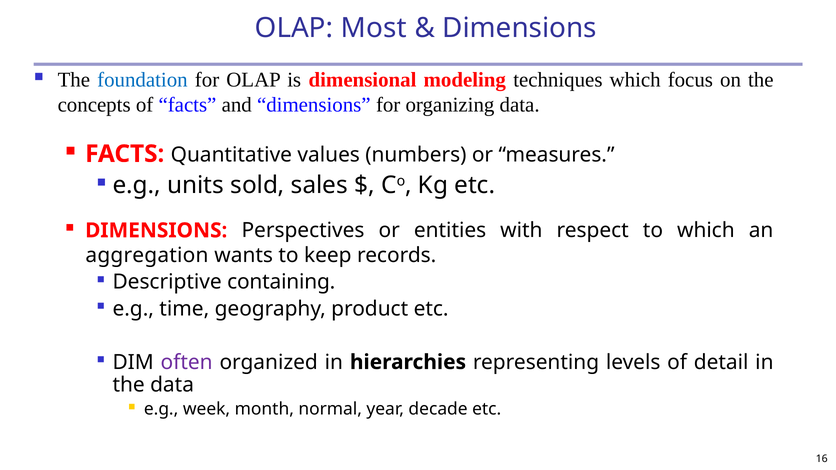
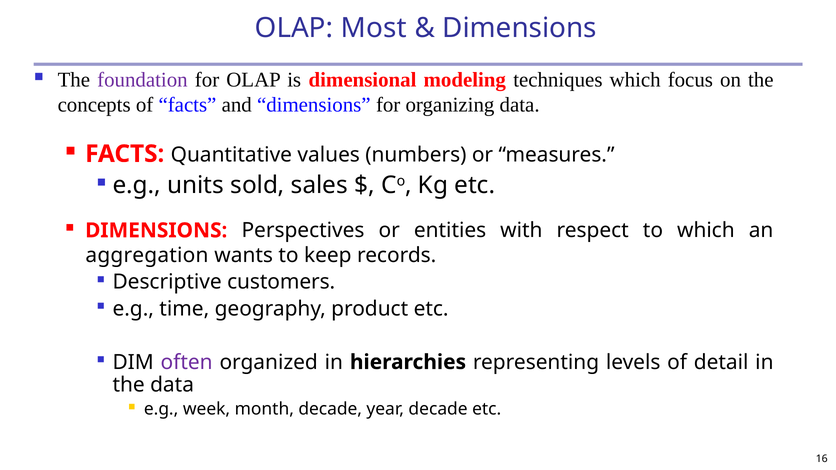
foundation colour: blue -> purple
containing: containing -> customers
month normal: normal -> decade
